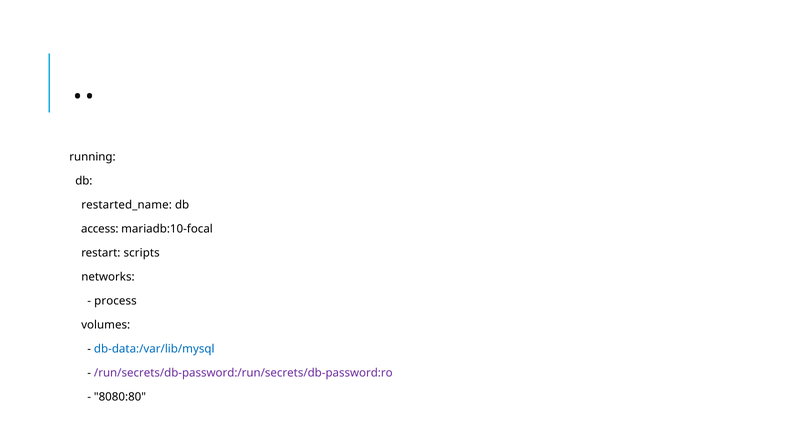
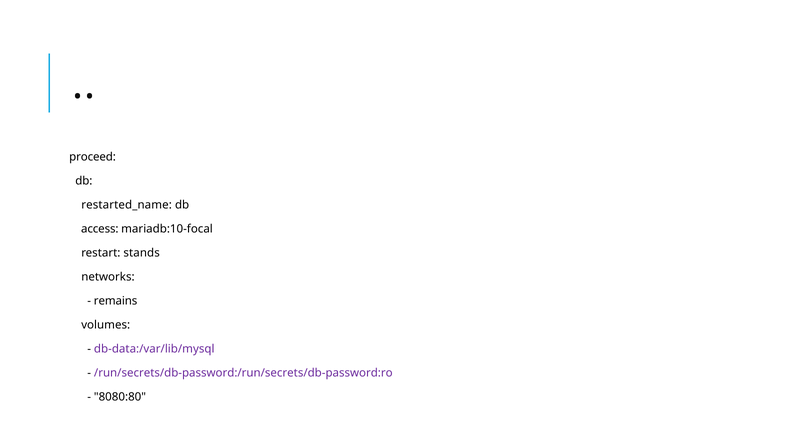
running: running -> proceed
scripts: scripts -> stands
process: process -> remains
db-data:/var/lib/mysql colour: blue -> purple
